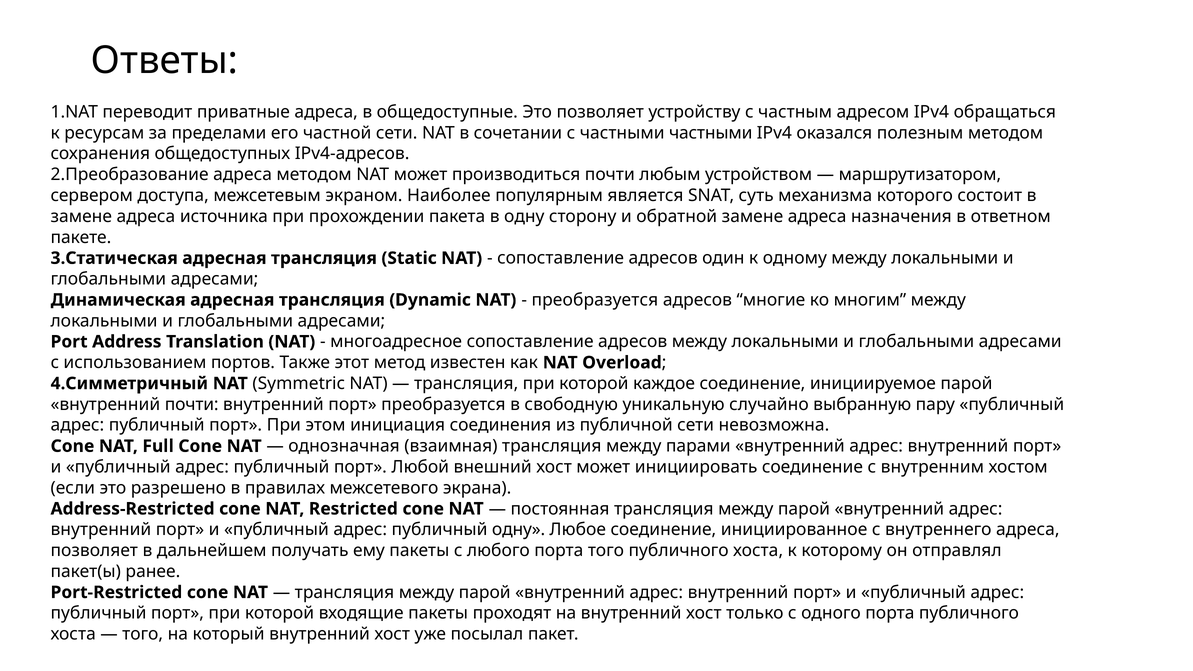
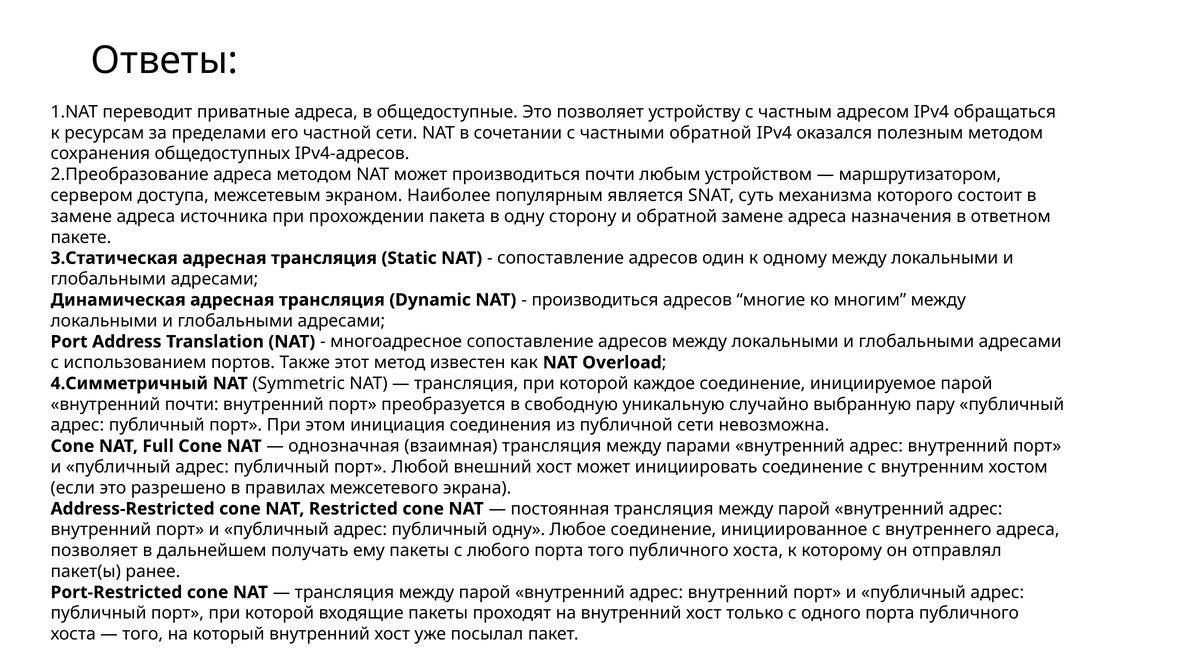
частными частными: частными -> обратной
преобразуется at (595, 300): преобразуется -> производиться
